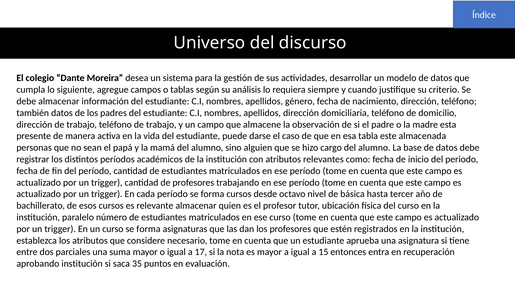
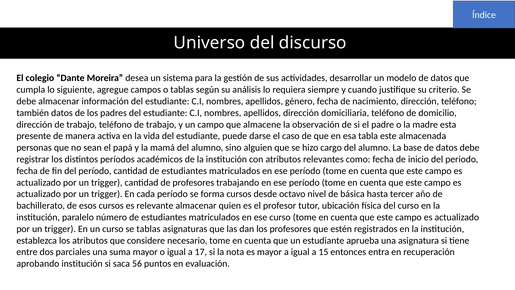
curso se forma: forma -> tablas
35: 35 -> 56
